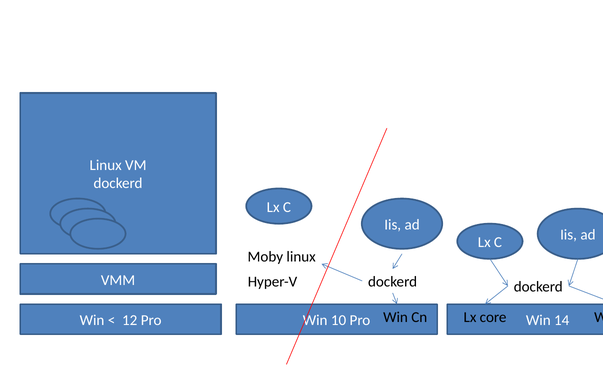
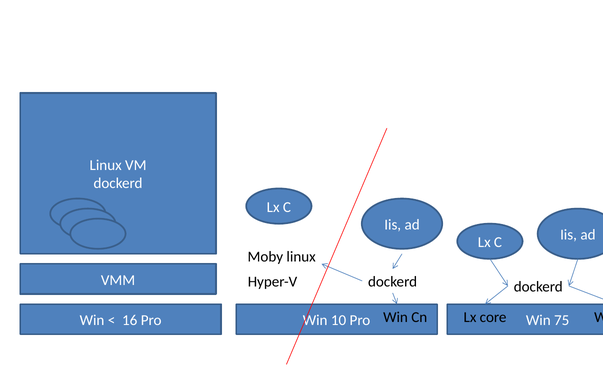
12: 12 -> 16
14: 14 -> 75
